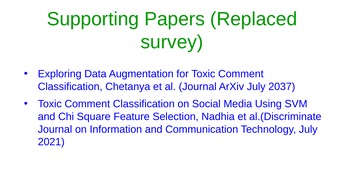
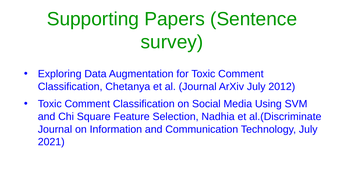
Replaced: Replaced -> Sentence
2037: 2037 -> 2012
